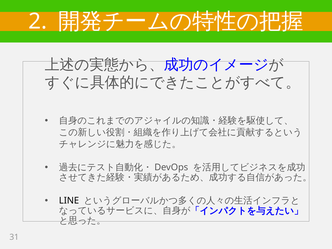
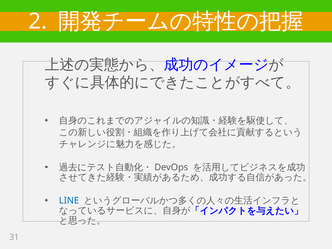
LINE colour: black -> blue
